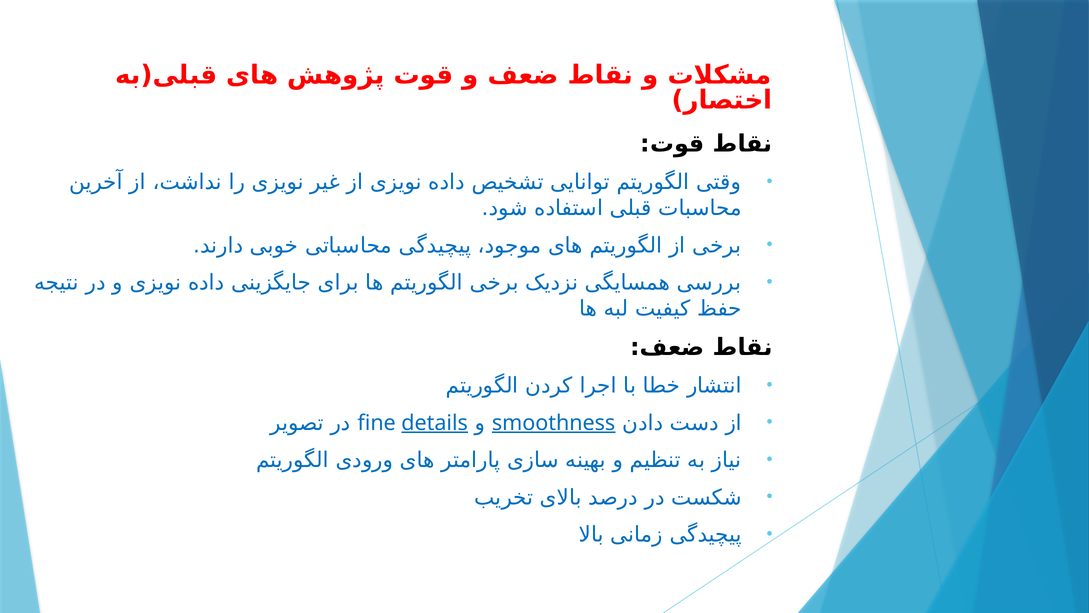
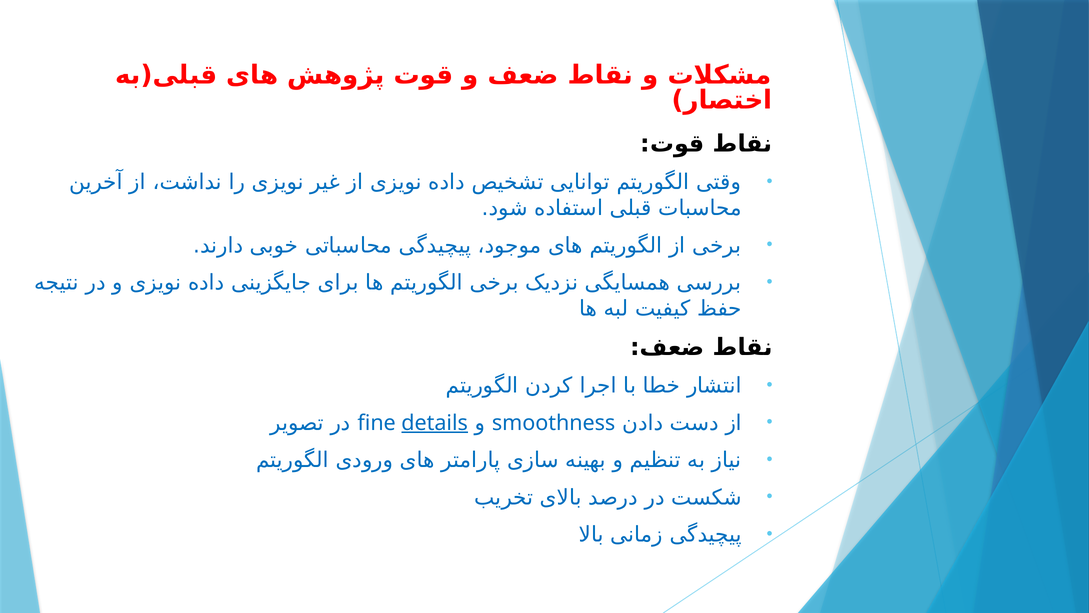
smoothness underline: present -> none
